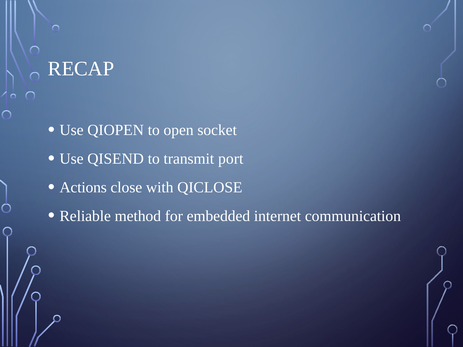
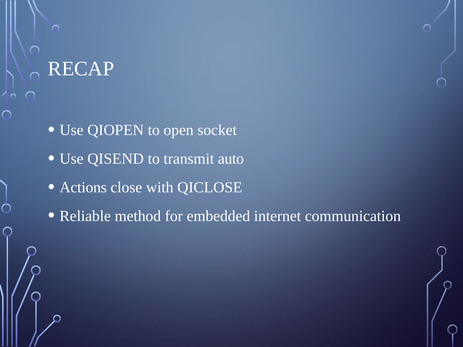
port: port -> auto
